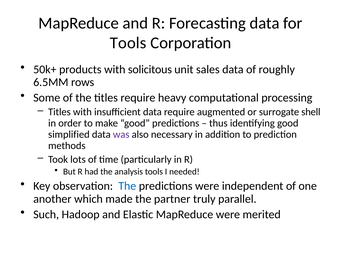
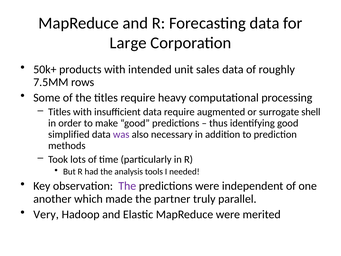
Tools at (128, 43): Tools -> Large
solicitous: solicitous -> intended
6.5MM: 6.5MM -> 7.5MM
The at (127, 186) colour: blue -> purple
Such: Such -> Very
